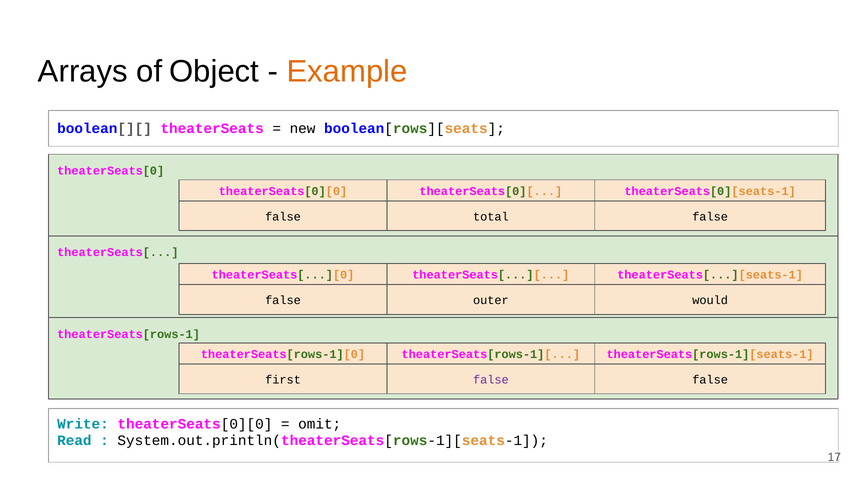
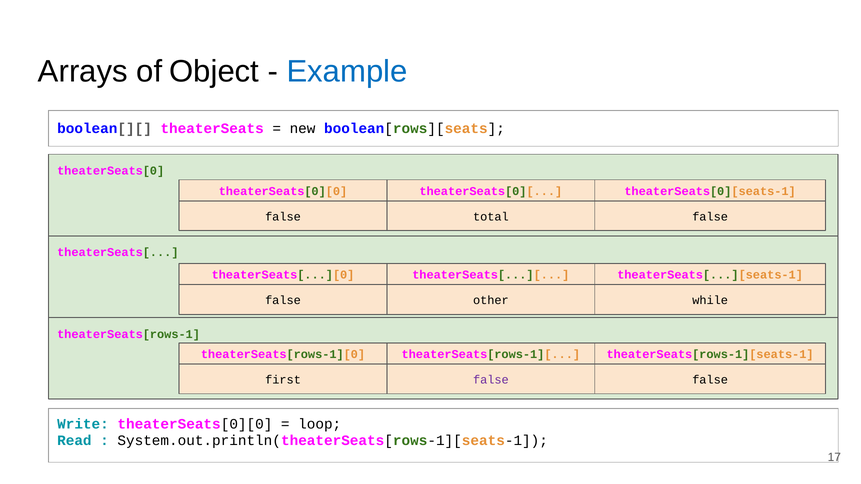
Example colour: orange -> blue
outer: outer -> other
would: would -> while
omit: omit -> loop
